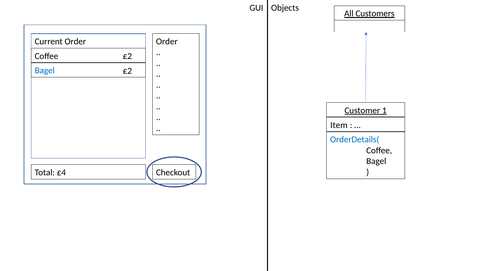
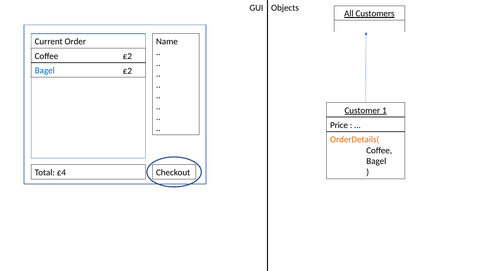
Order at (167, 41): Order -> Name
Item: Item -> Price
OrderDetails( colour: blue -> orange
